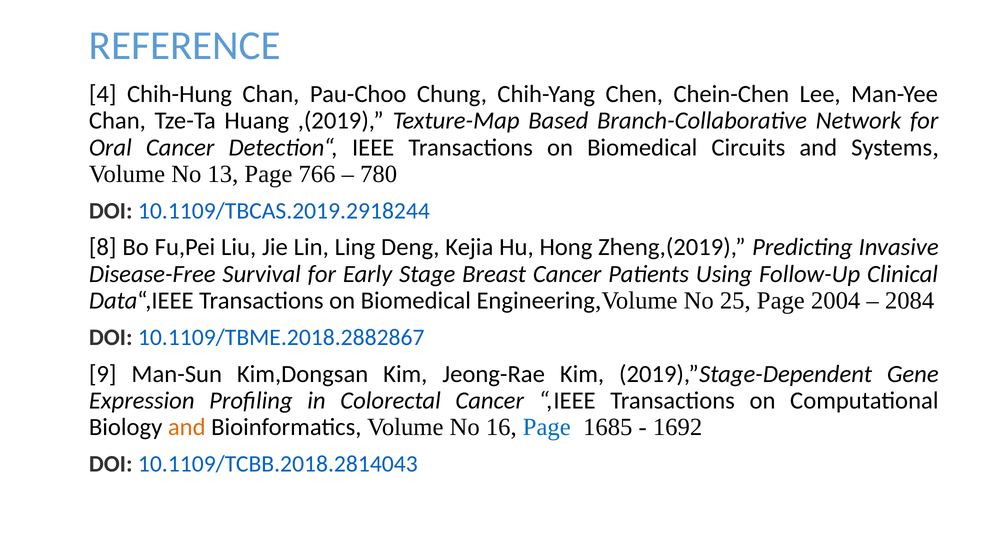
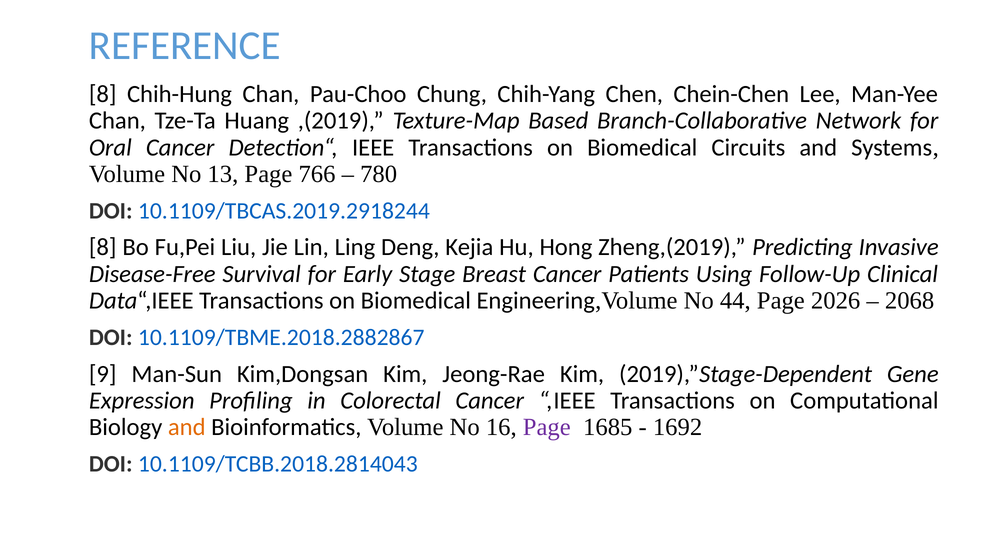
4 at (103, 94): 4 -> 8
25: 25 -> 44
2004: 2004 -> 2026
2084: 2084 -> 2068
Page at (547, 427) colour: blue -> purple
